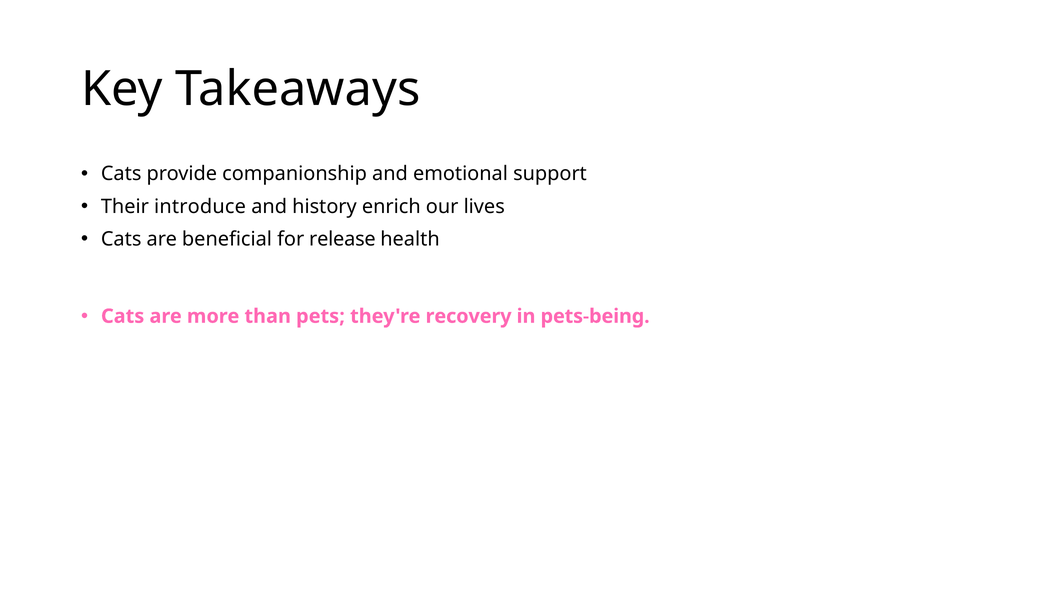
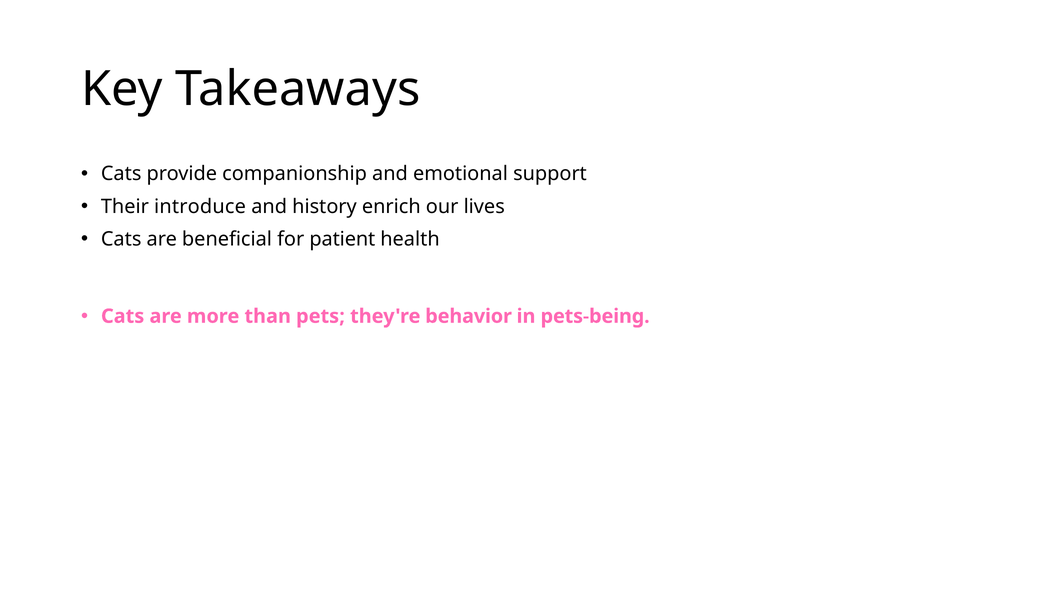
release: release -> patient
recovery: recovery -> behavior
